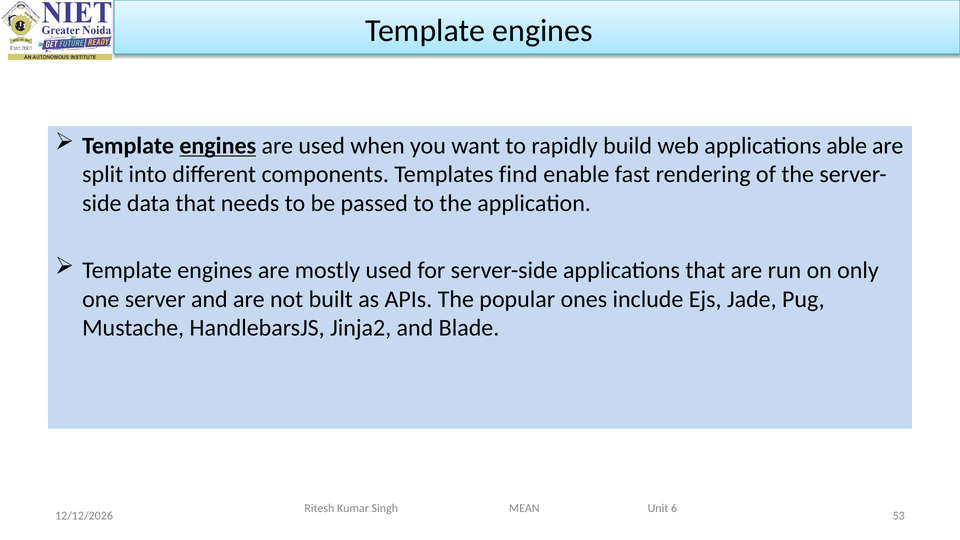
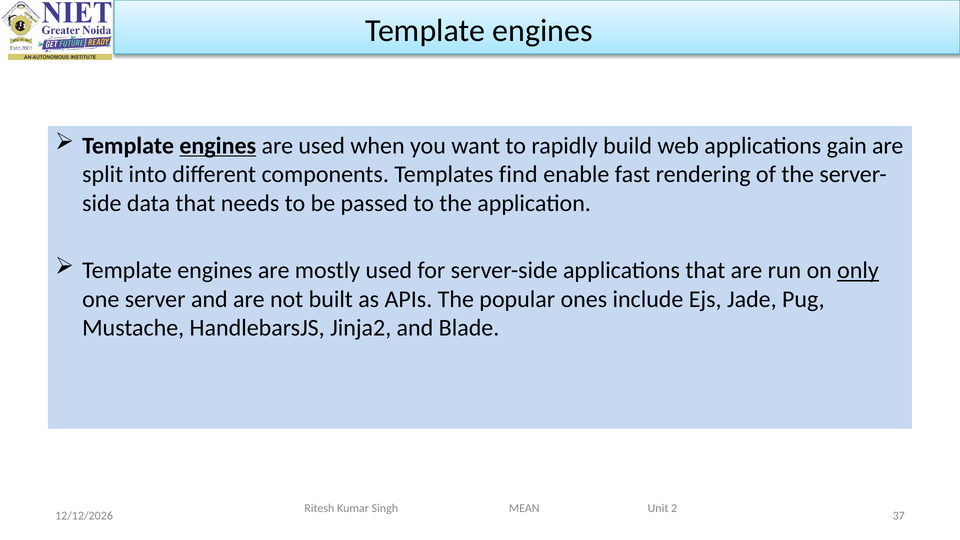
able: able -> gain
only underline: none -> present
6: 6 -> 2
53: 53 -> 37
